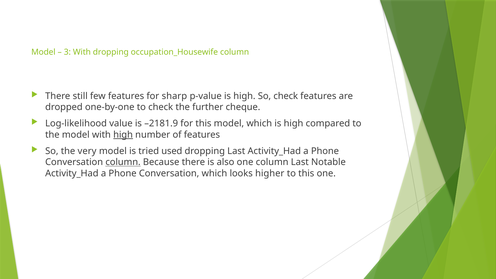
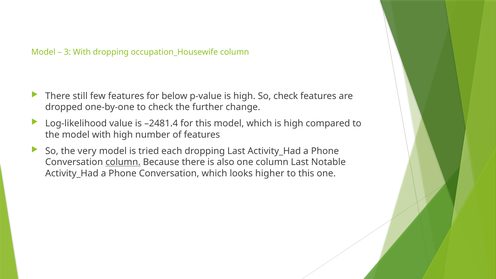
sharp: sharp -> below
cheque: cheque -> change
–2181.9: –2181.9 -> –2481.4
high at (123, 135) underline: present -> none
used: used -> each
